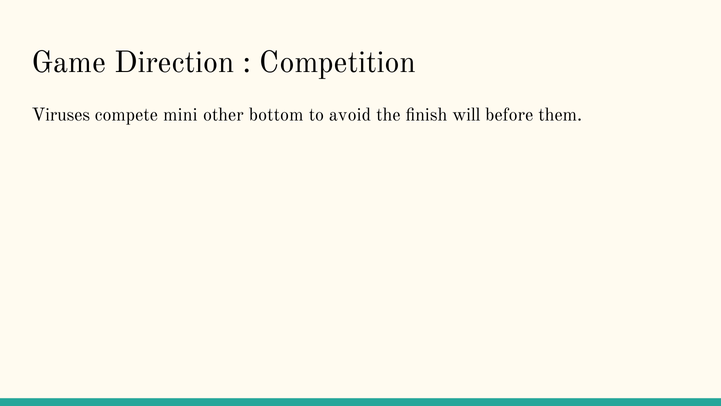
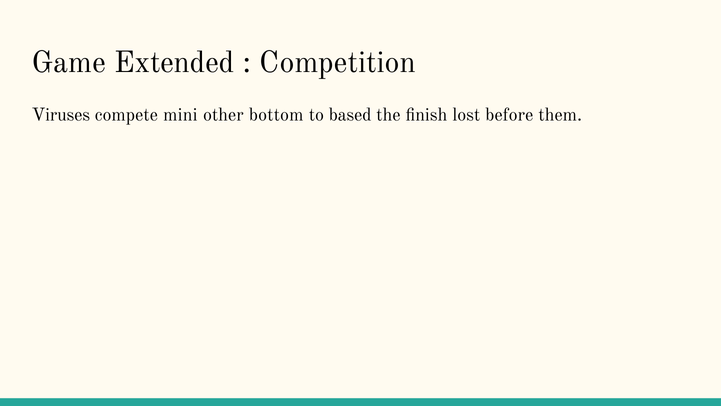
Direction: Direction -> Extended
avoid: avoid -> based
will: will -> lost
